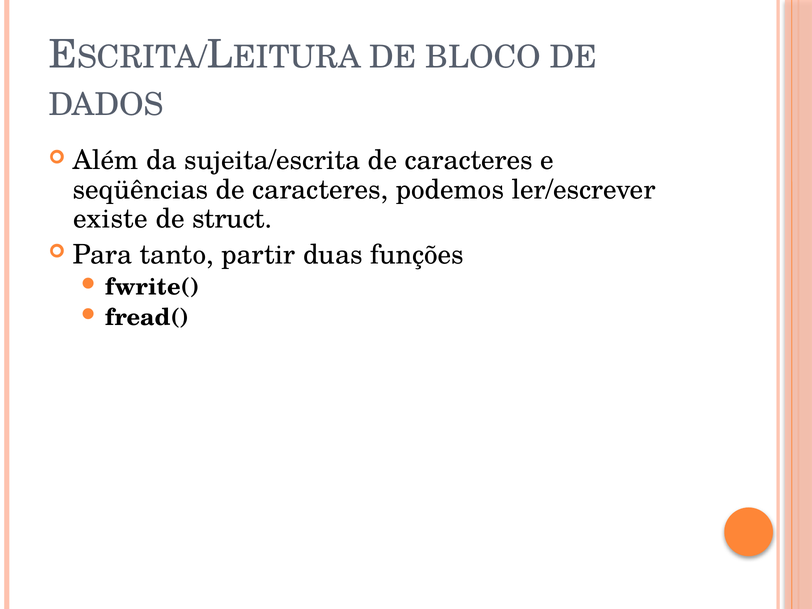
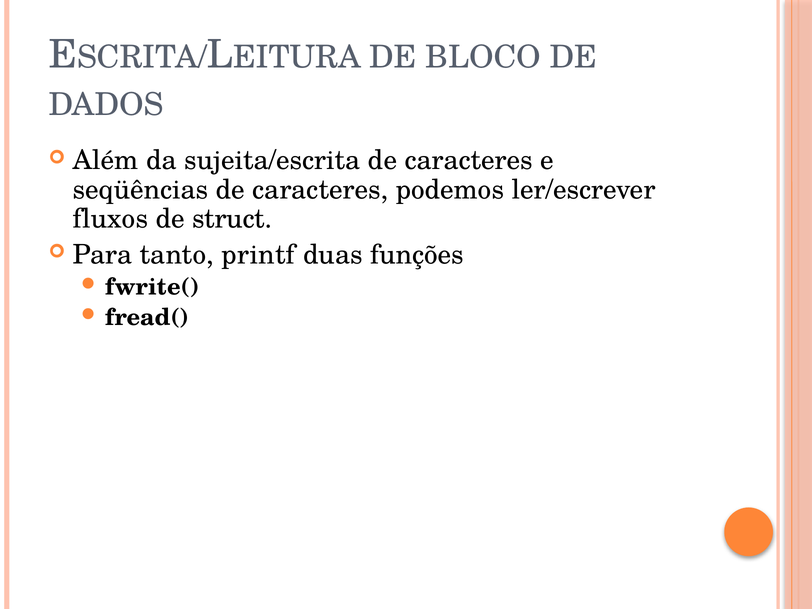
existe: existe -> fluxos
partir: partir -> printf
